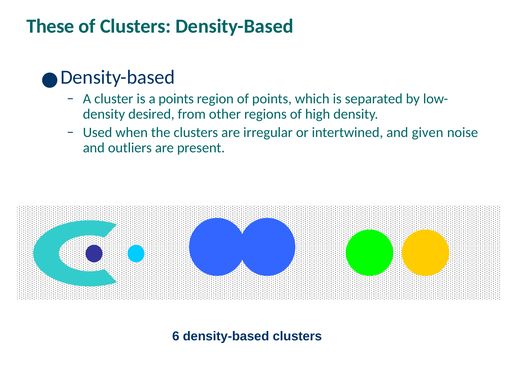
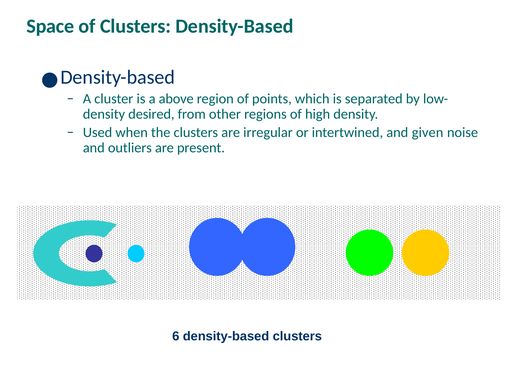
These: These -> Space
a points: points -> above
